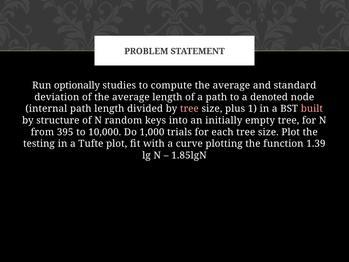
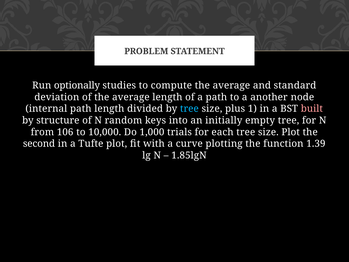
denoted: denoted -> another
tree at (189, 109) colour: pink -> light blue
395: 395 -> 106
testing: testing -> second
